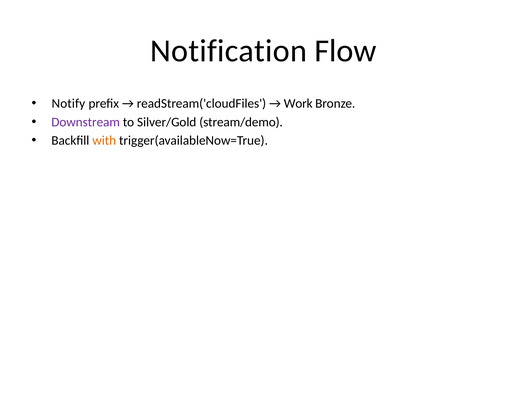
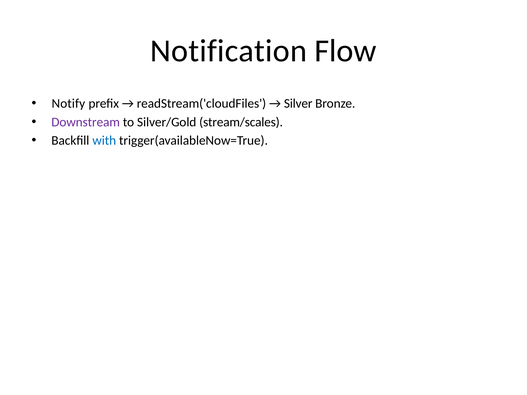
Work: Work -> Silver
stream/demo: stream/demo -> stream/scales
with colour: orange -> blue
